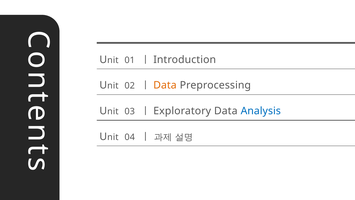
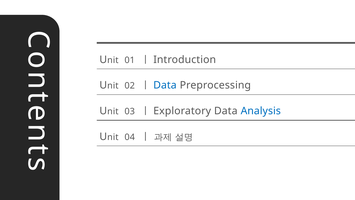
Data at (165, 85) colour: orange -> blue
